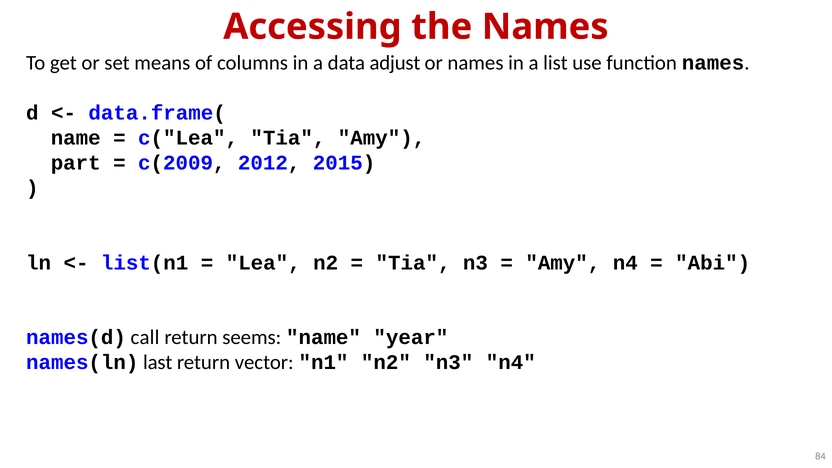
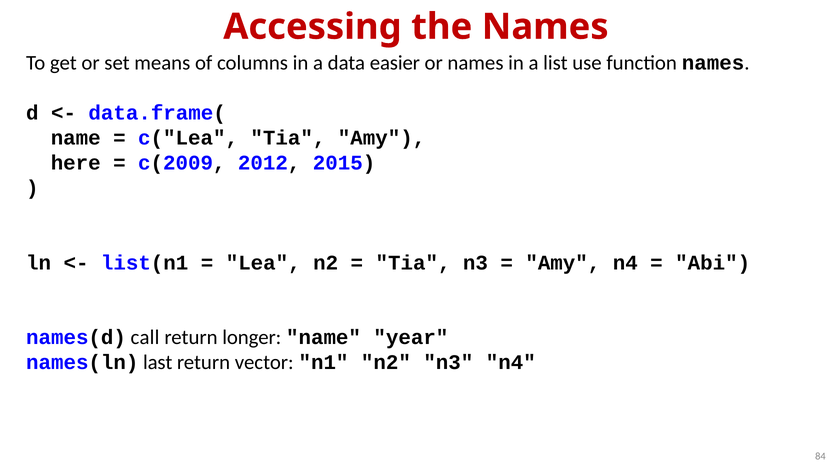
adjust: adjust -> easier
part: part -> here
seems: seems -> longer
